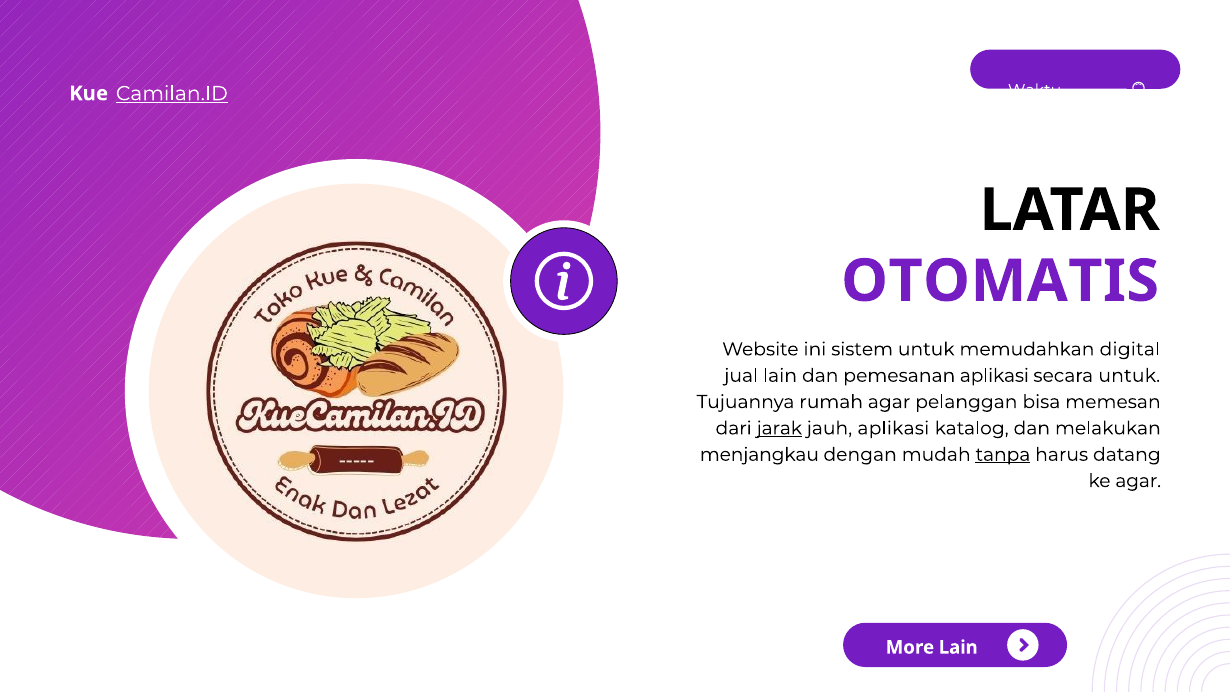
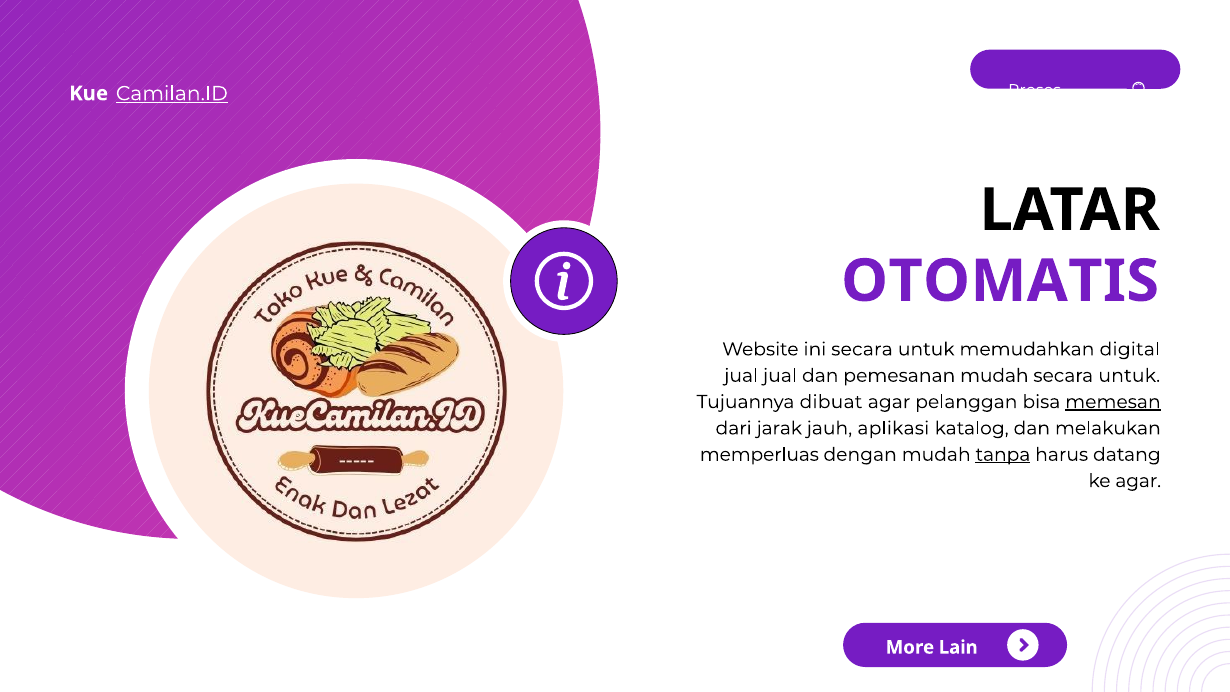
Waktu: Waktu -> Proses
ini sistem: sistem -> secara
jual lain: lain -> jual
pemesanan aplikasi: aplikasi -> mudah
rumah: rumah -> dibuat
memesan underline: none -> present
jarak underline: present -> none
menjangkau: menjangkau -> memperluas
